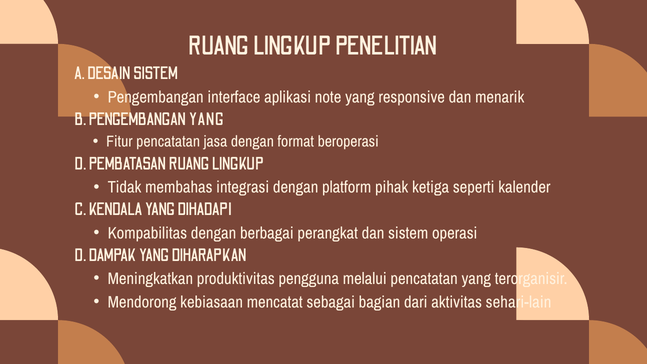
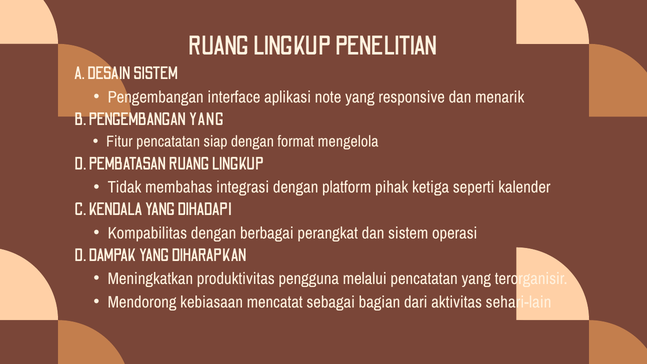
jasa: jasa -> siap
beroperasi: beroperasi -> mengelola
